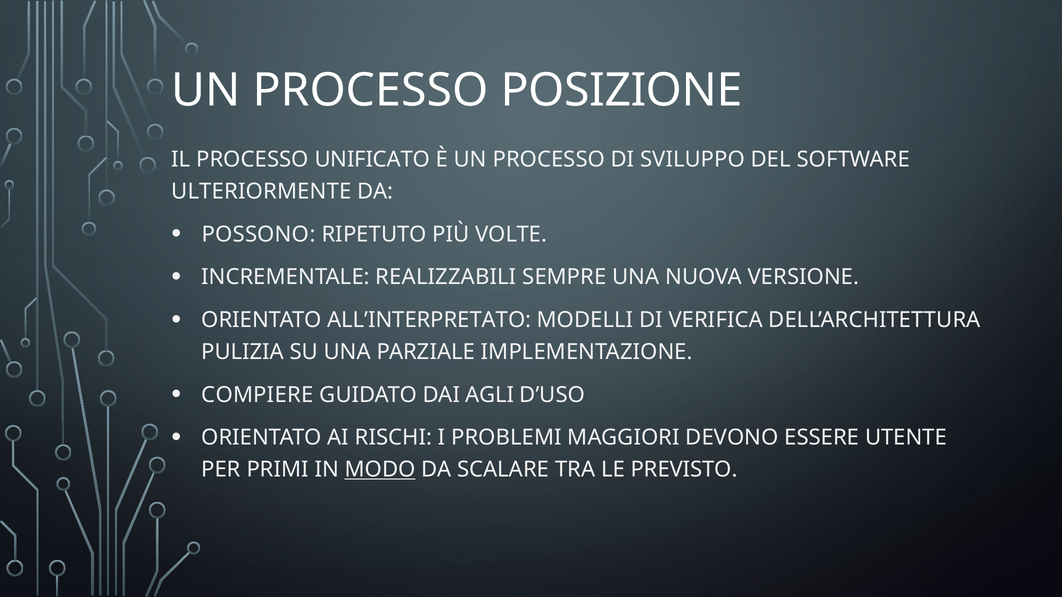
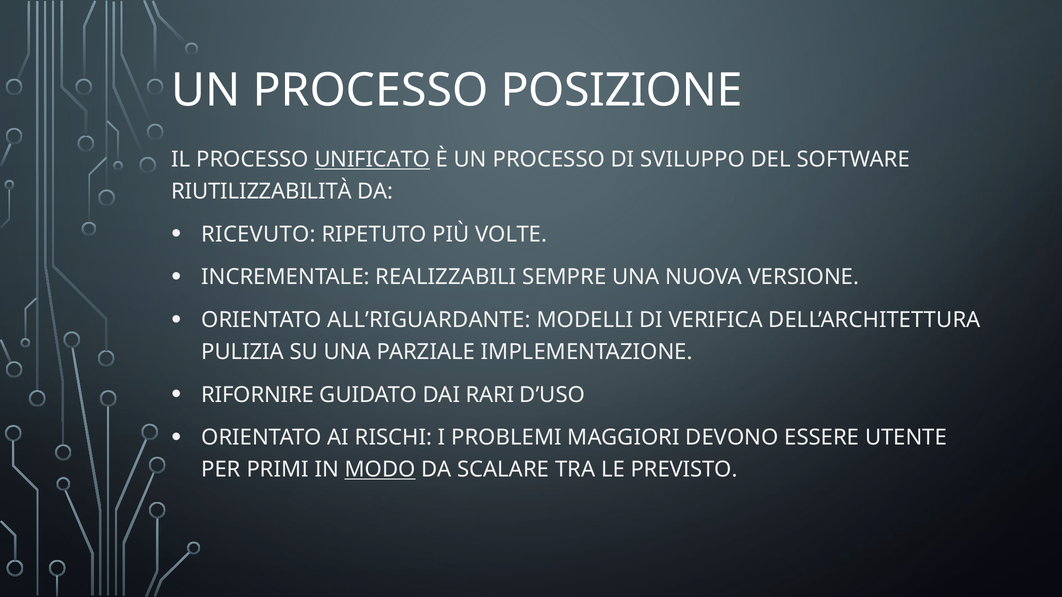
UNIFICATO underline: none -> present
ULTERIORMENTE: ULTERIORMENTE -> RIUTILIZZABILITÀ
POSSONO: POSSONO -> RICEVUTO
ALL’INTERPRETATO: ALL’INTERPRETATO -> ALL’RIGUARDANTE
COMPIERE: COMPIERE -> RIFORNIRE
AGLI: AGLI -> RARI
